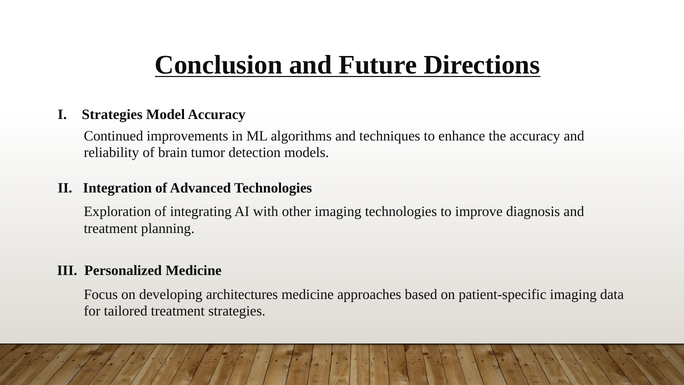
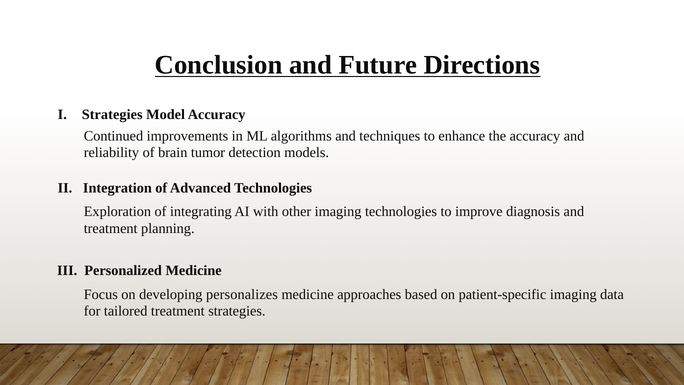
architectures: architectures -> personalizes
